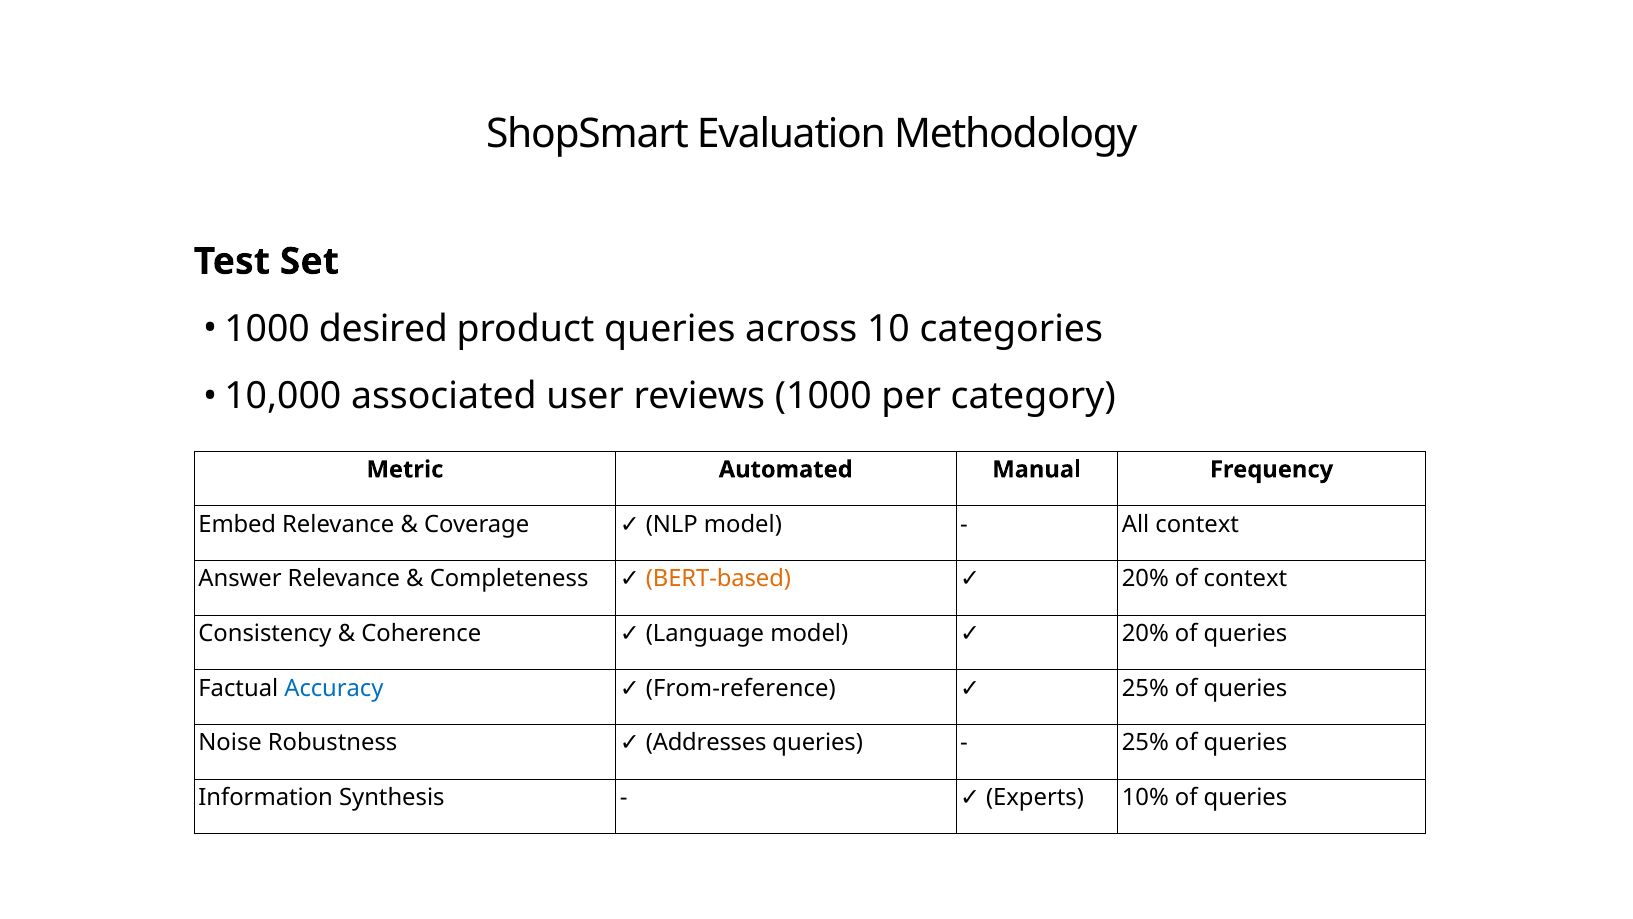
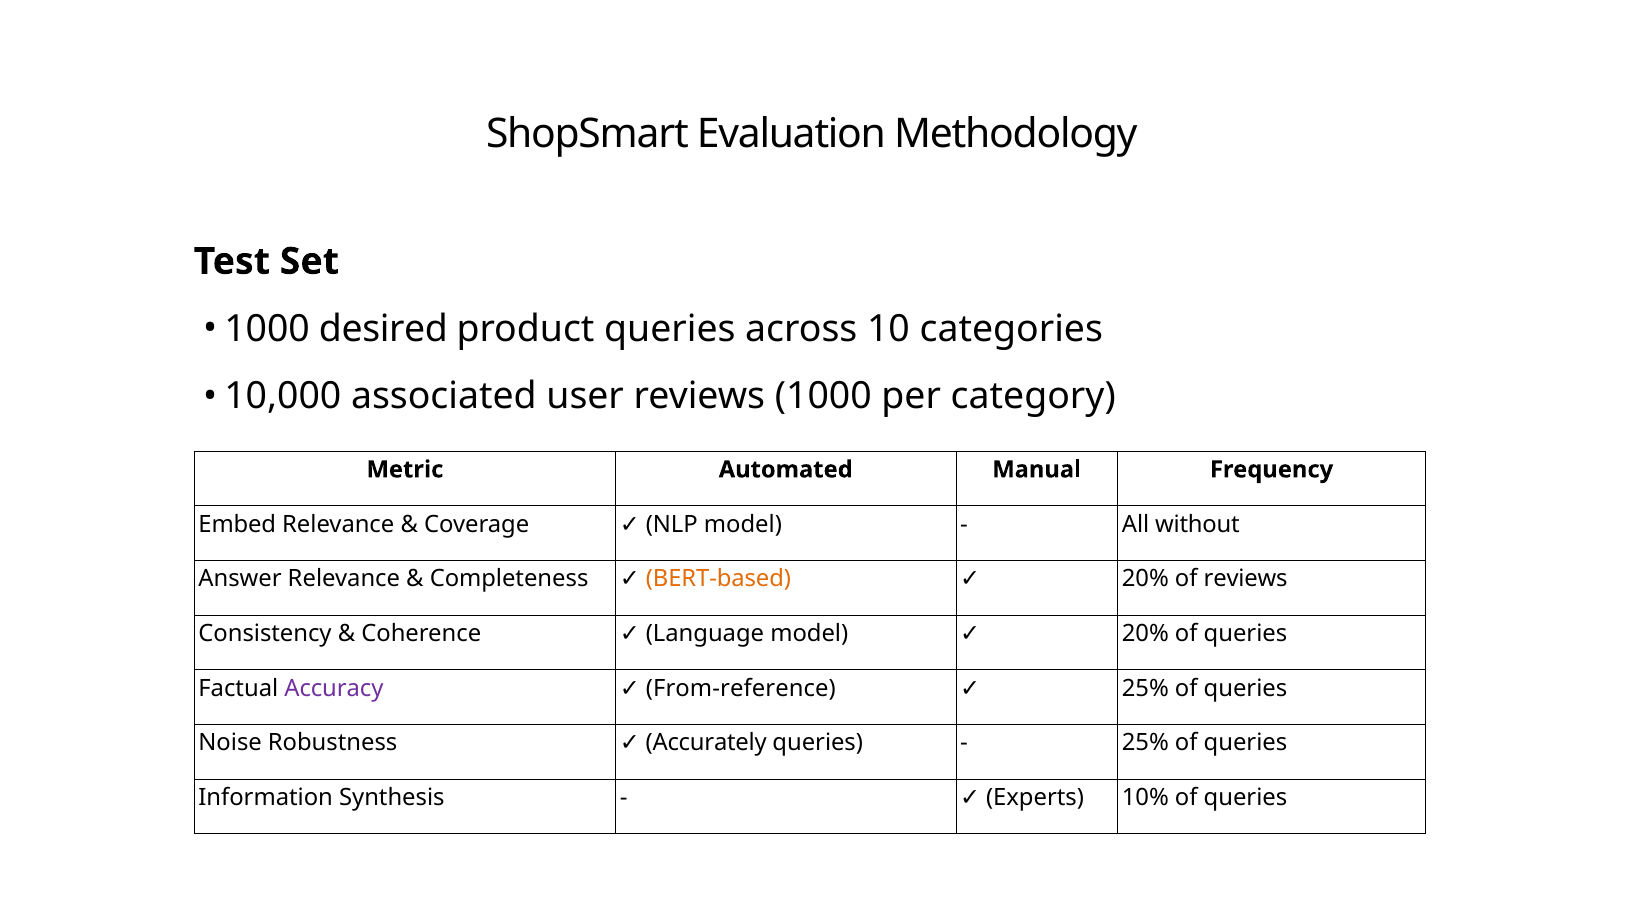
All context: context -> without
of context: context -> reviews
Accuracy colour: blue -> purple
Addresses: Addresses -> Accurately
